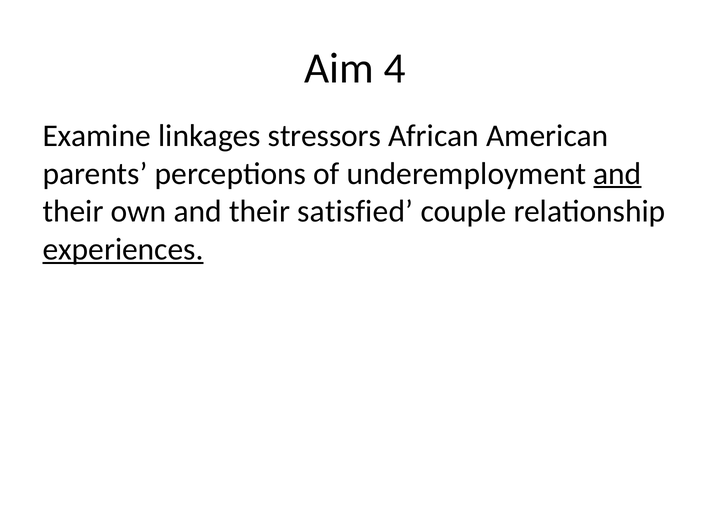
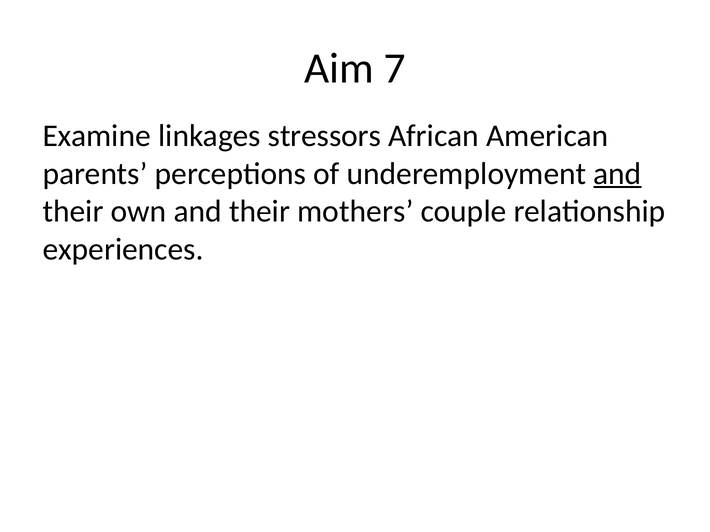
4: 4 -> 7
satisfied: satisfied -> mothers
experiences underline: present -> none
